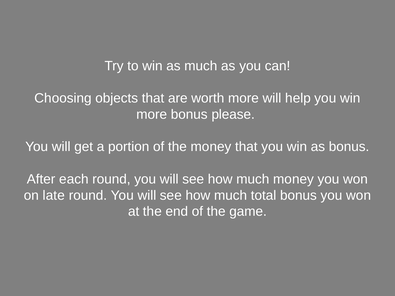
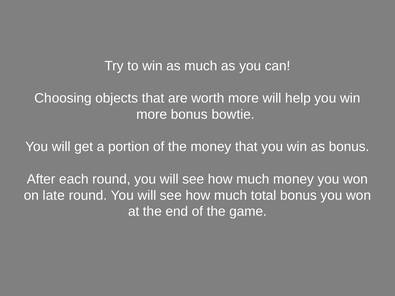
please: please -> bowtie
